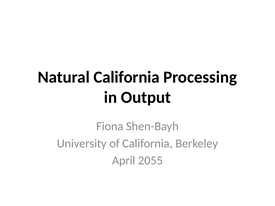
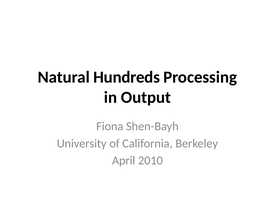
Natural California: California -> Hundreds
2055: 2055 -> 2010
